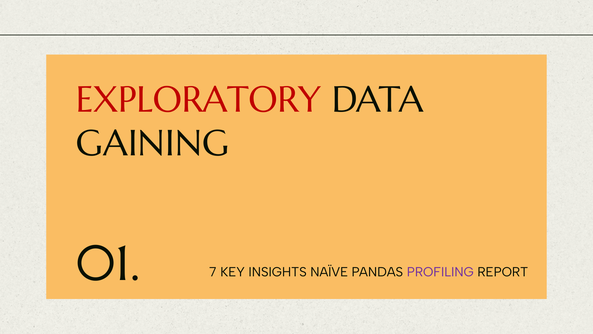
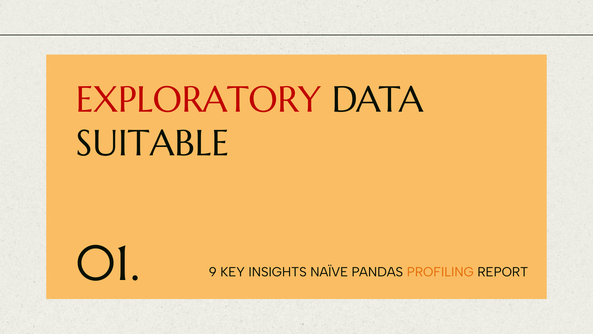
GAINING: GAINING -> SUITABLE
7: 7 -> 9
PROFILING colour: purple -> orange
